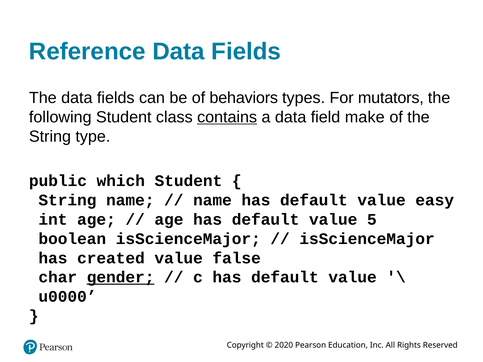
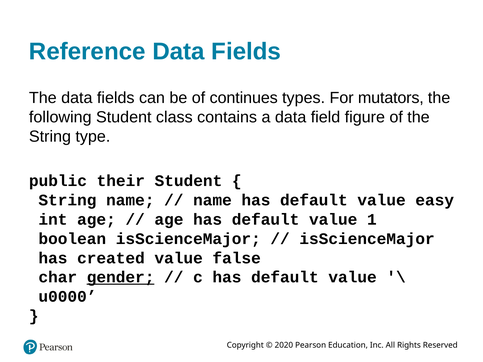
behaviors: behaviors -> continues
contains underline: present -> none
make: make -> figure
which: which -> their
5: 5 -> 1
